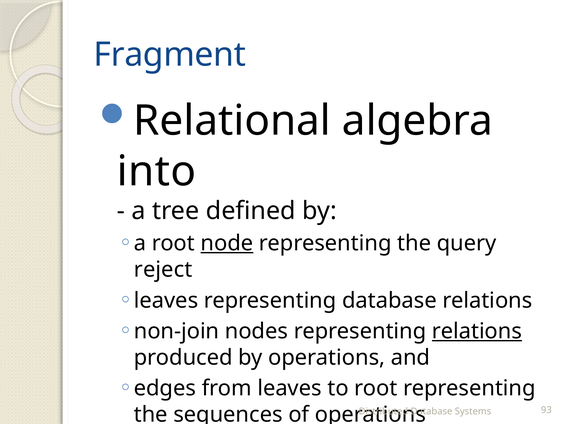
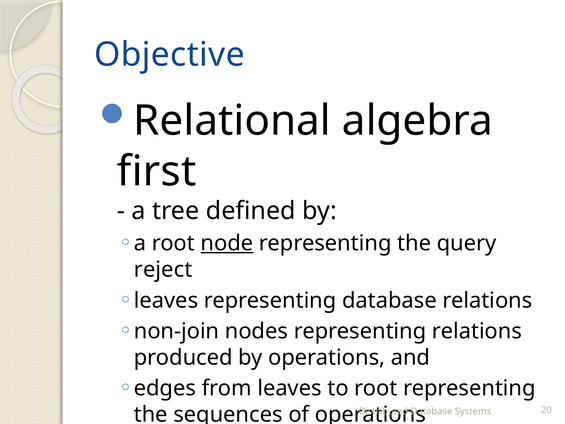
Fragment: Fragment -> Objective
into: into -> first
relations at (477, 331) underline: present -> none
93: 93 -> 20
